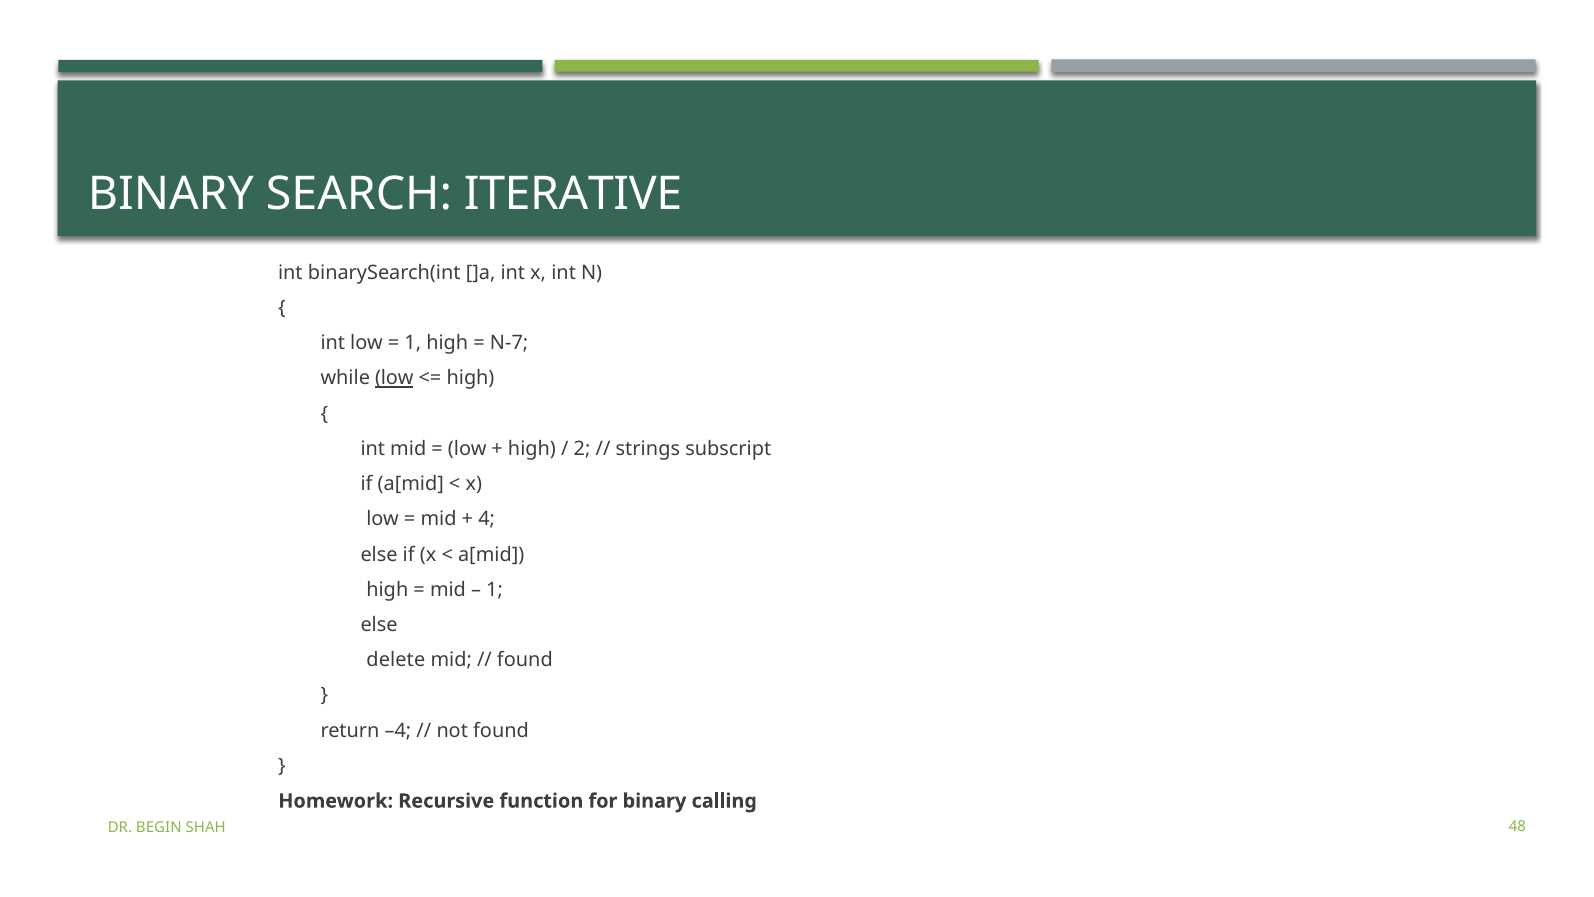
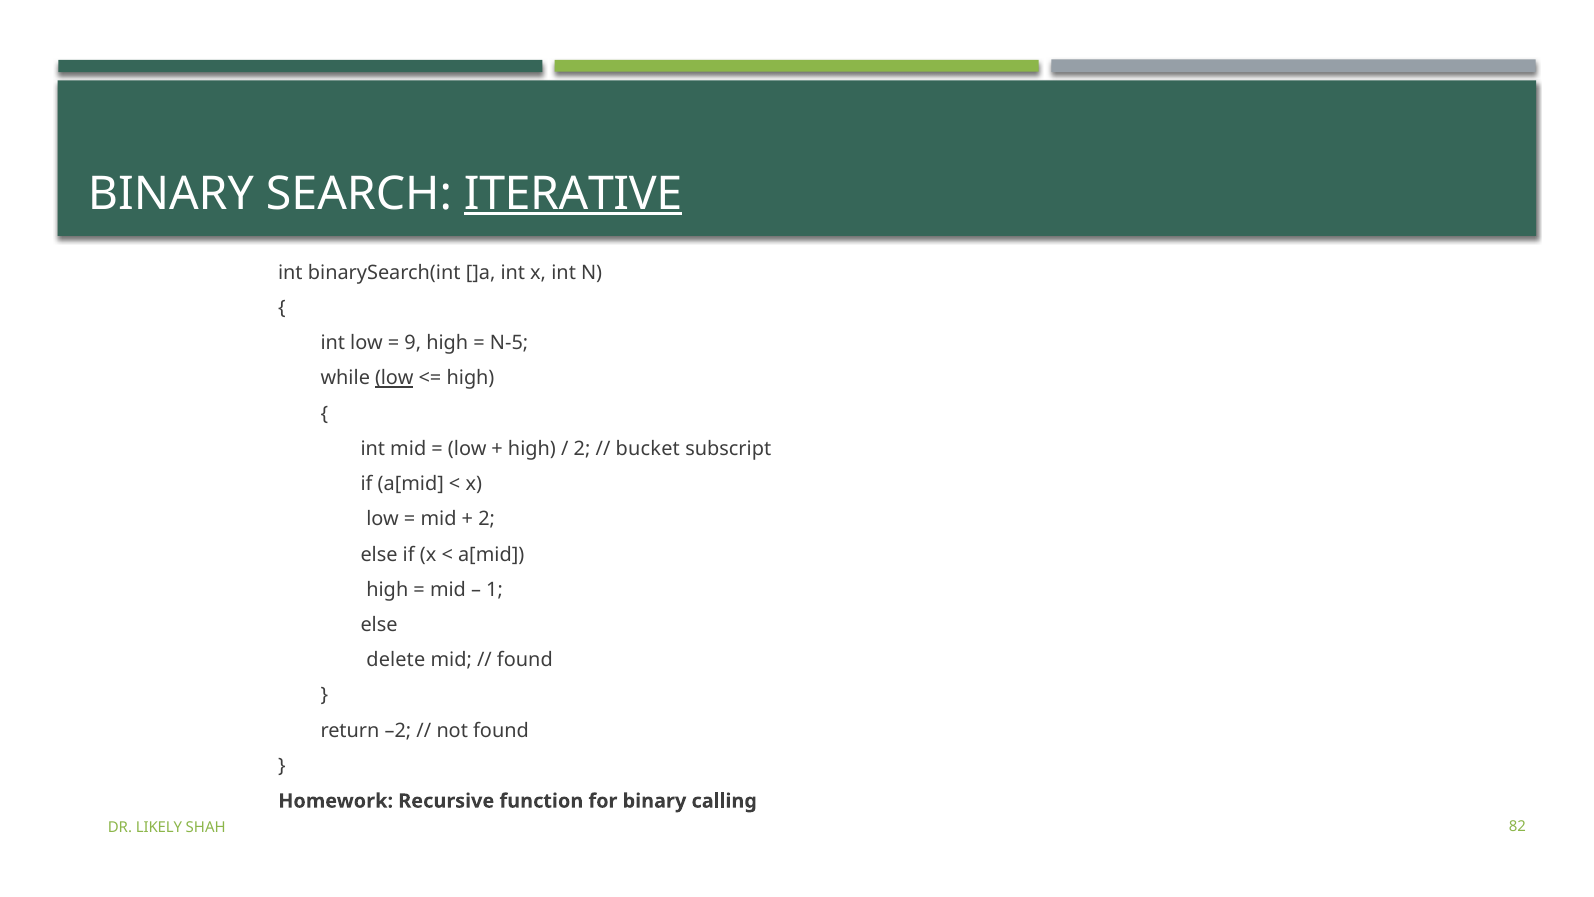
ITERATIVE underline: none -> present
1 at (413, 343): 1 -> 9
N-7: N-7 -> N-5
strings: strings -> bucket
4 at (487, 519): 4 -> 2
–4: –4 -> –2
BEGIN: BEGIN -> LIKELY
48: 48 -> 82
